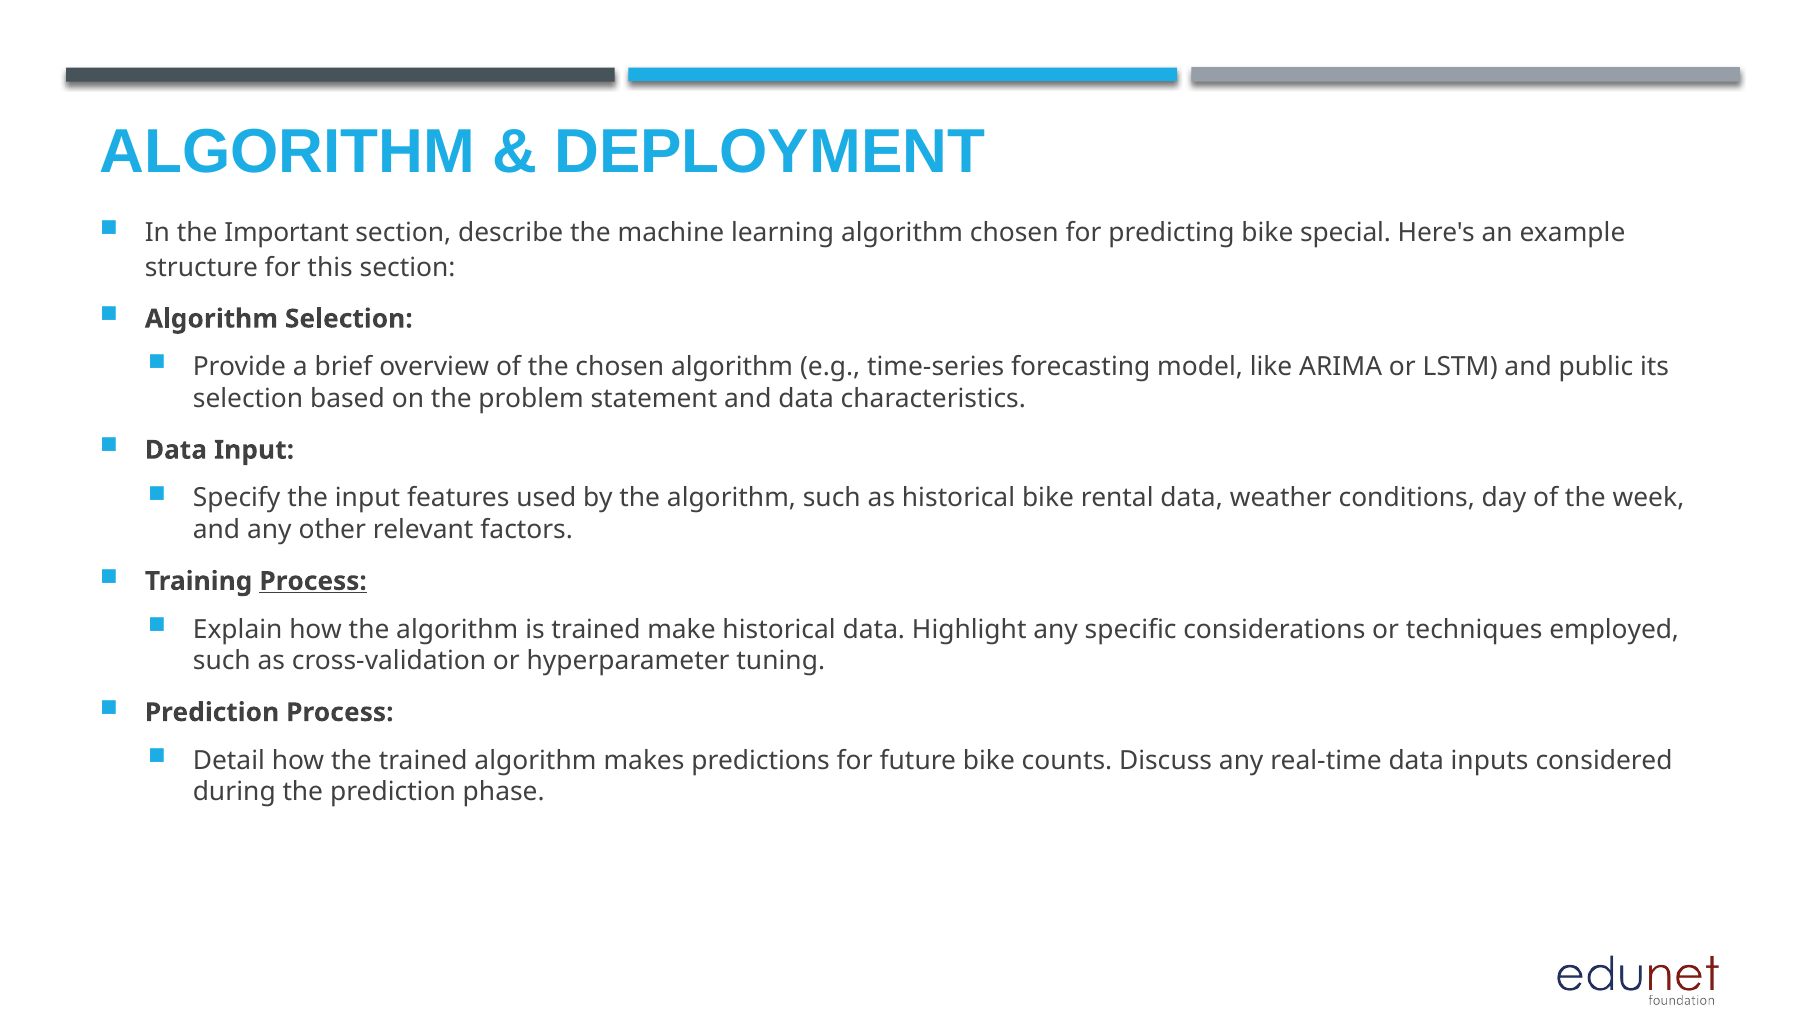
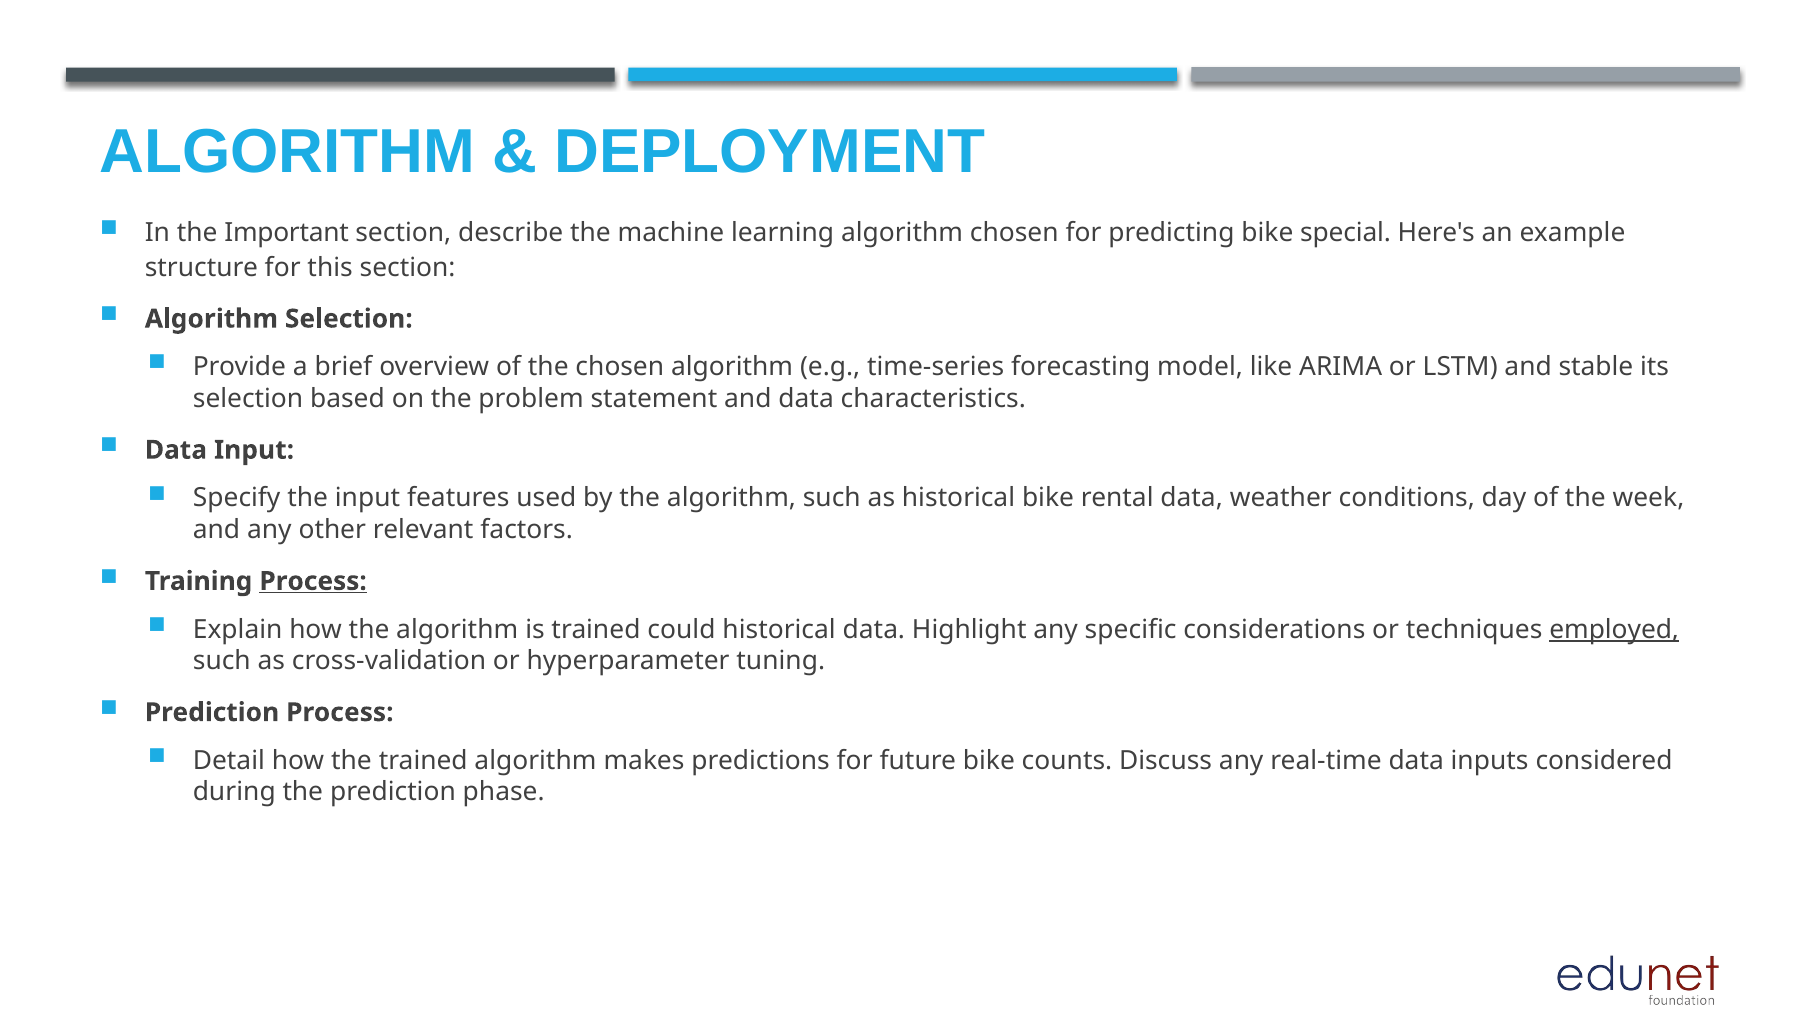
public: public -> stable
make: make -> could
employed underline: none -> present
